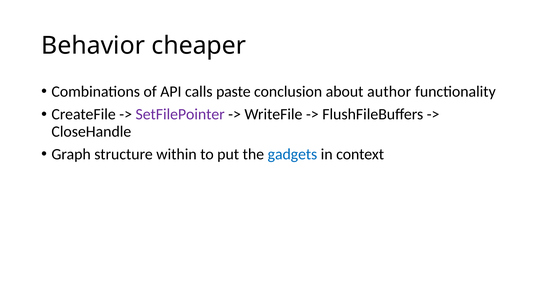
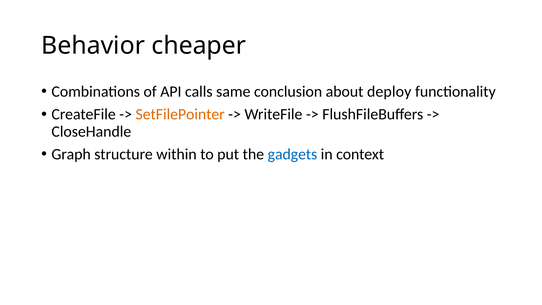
paste: paste -> same
author: author -> deploy
SetFilePointer colour: purple -> orange
